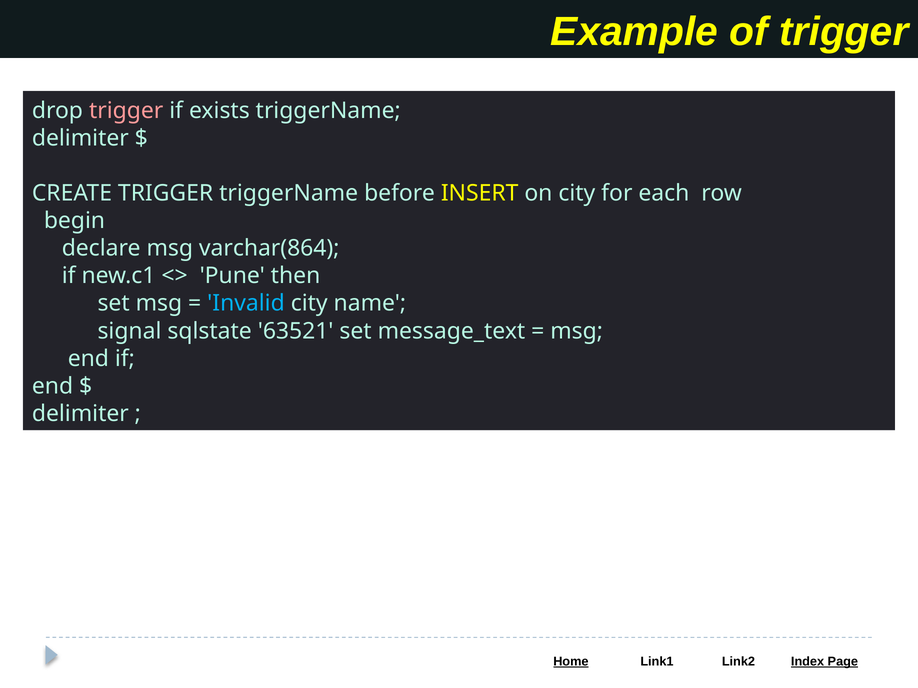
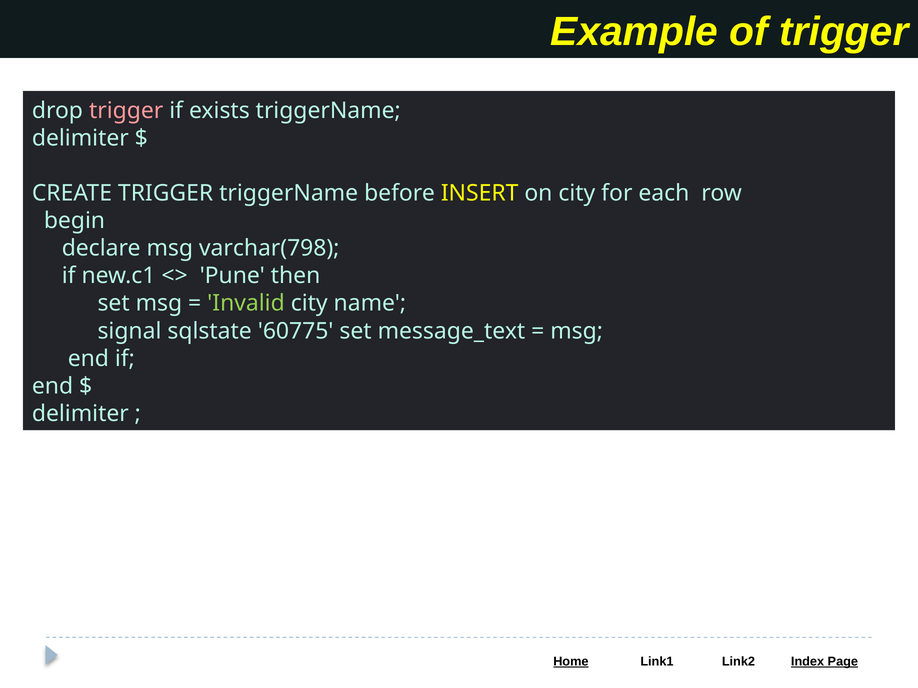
varchar(864: varchar(864 -> varchar(798
Invalid colour: light blue -> light green
63521: 63521 -> 60775
